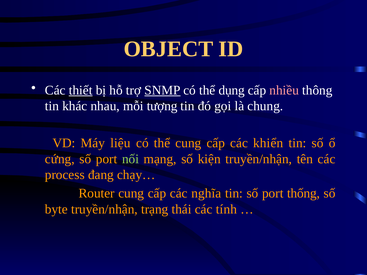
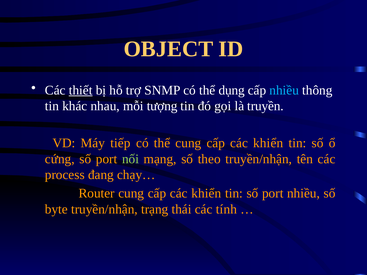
SNMP underline: present -> none
nhiều at (284, 90) colour: pink -> light blue
chung: chung -> truyền
liệu: liệu -> tiếp
kiện: kiện -> theo
nghĩa at (206, 194): nghĩa -> khiển
port thống: thống -> nhiều
